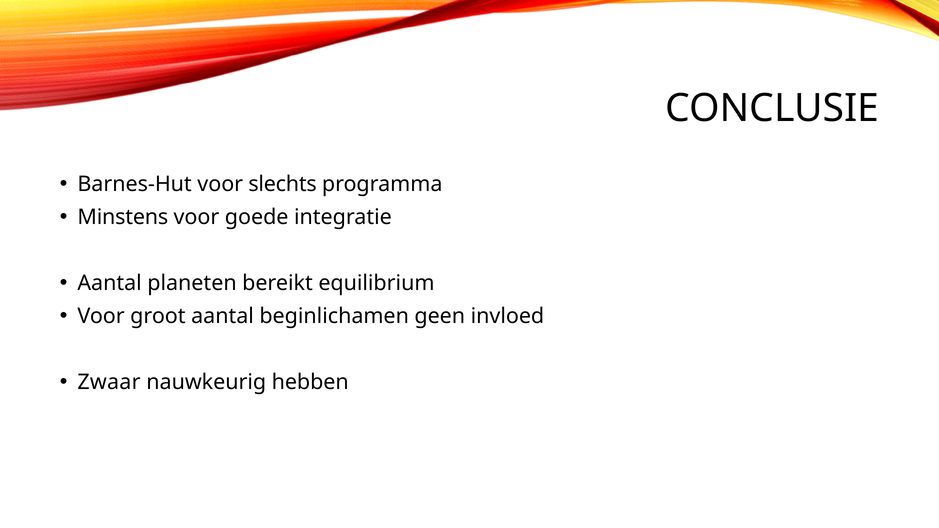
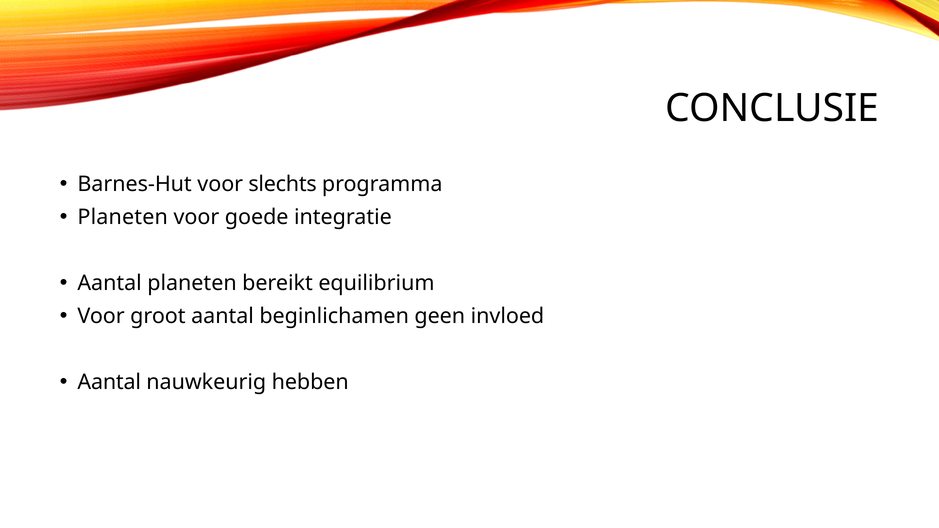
Minstens at (123, 217): Minstens -> Planeten
Zwaar at (109, 382): Zwaar -> Aantal
